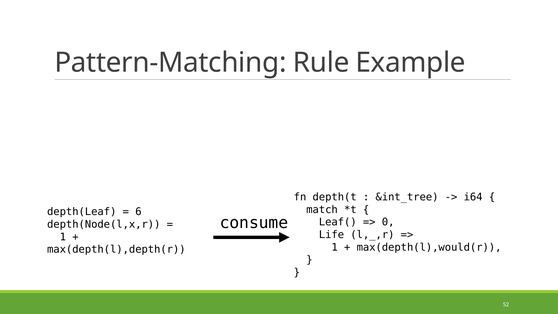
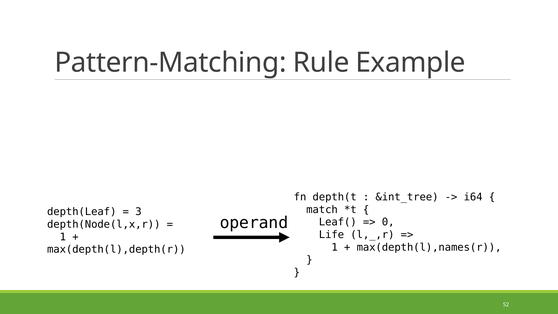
6: 6 -> 3
consume: consume -> operand
max(depth(l),would(r: max(depth(l),would(r -> max(depth(l),names(r
